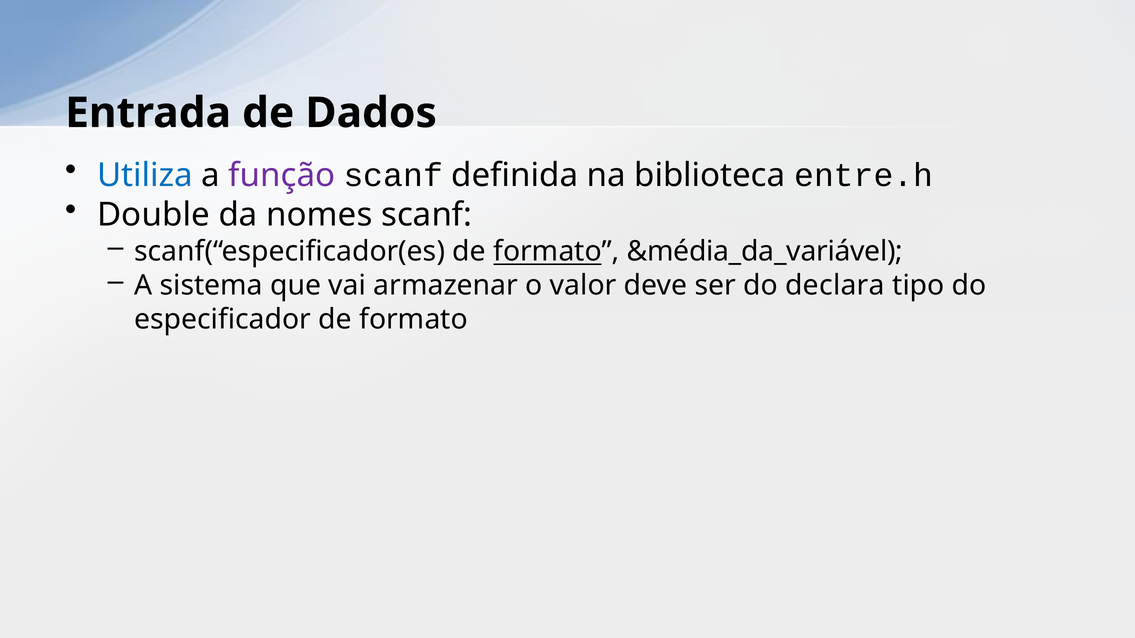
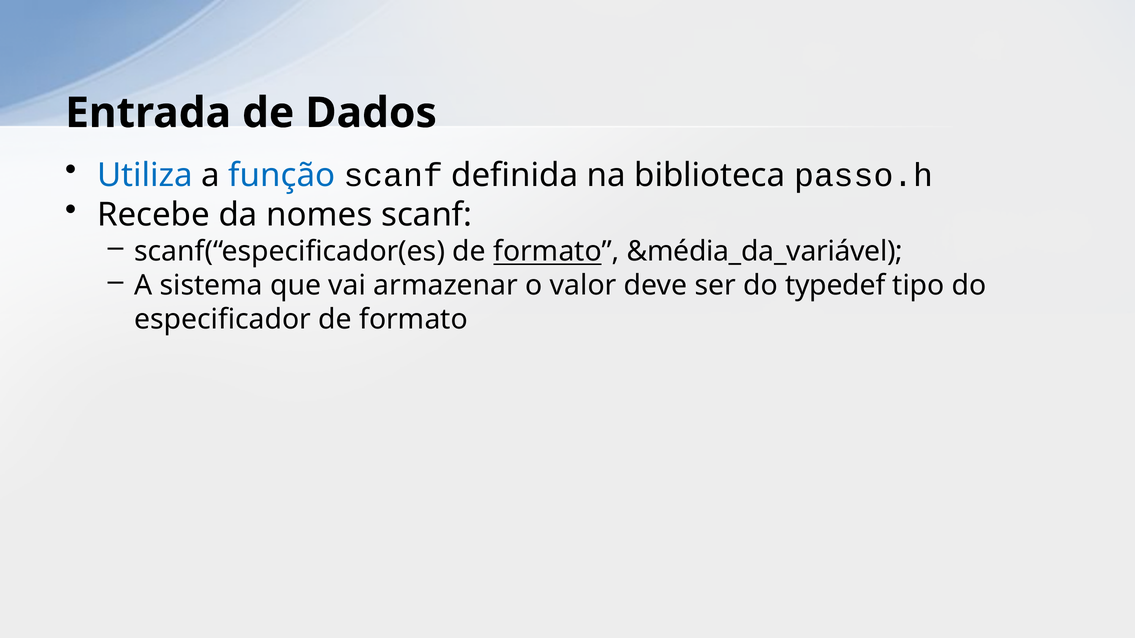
função colour: purple -> blue
entre.h: entre.h -> passo.h
Double: Double -> Recebe
declara: declara -> typedef
